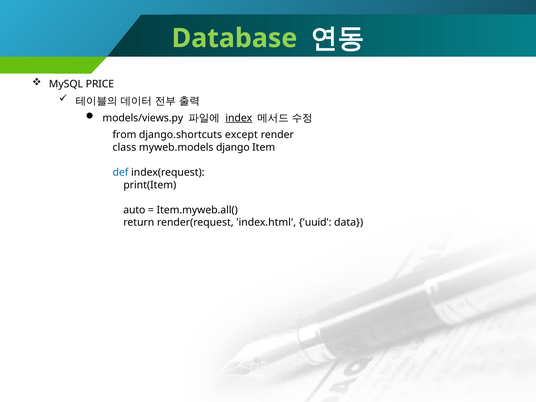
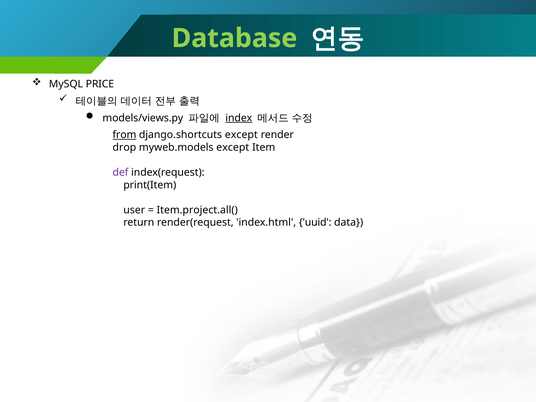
from underline: none -> present
class: class -> drop
myweb.models django: django -> except
def colour: blue -> purple
auto: auto -> user
Item.myweb.all(: Item.myweb.all( -> Item.project.all(
